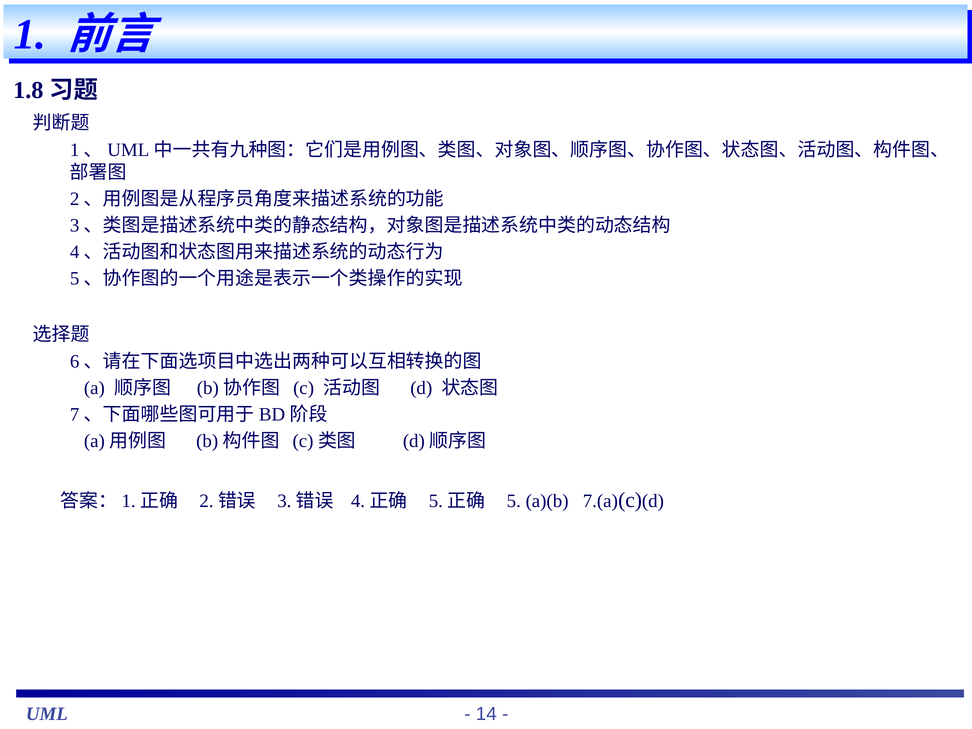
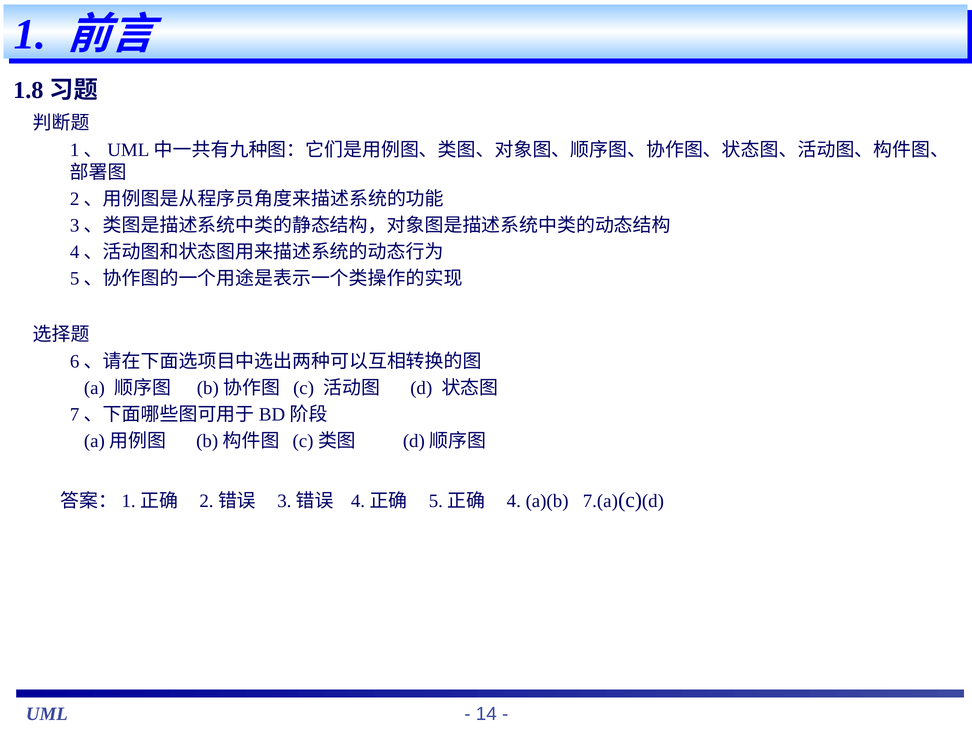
5: 5 -> 4
